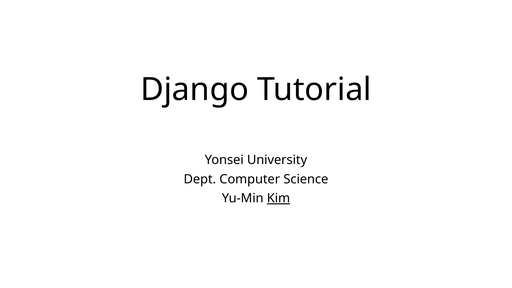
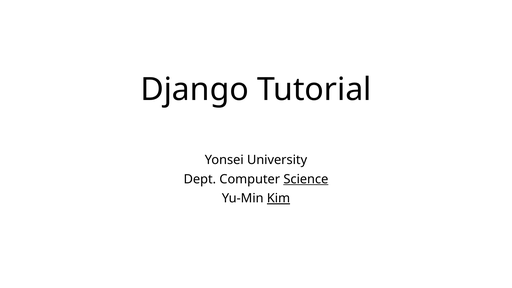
Science underline: none -> present
